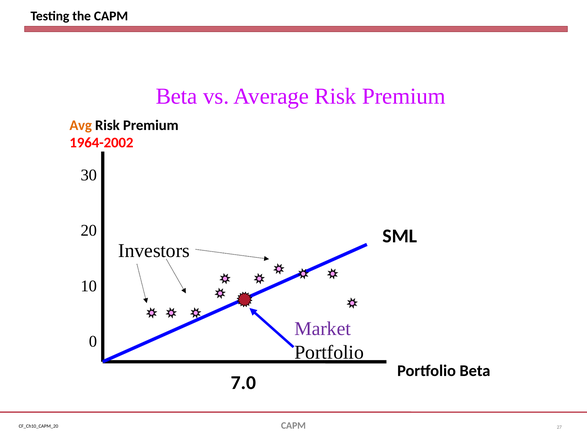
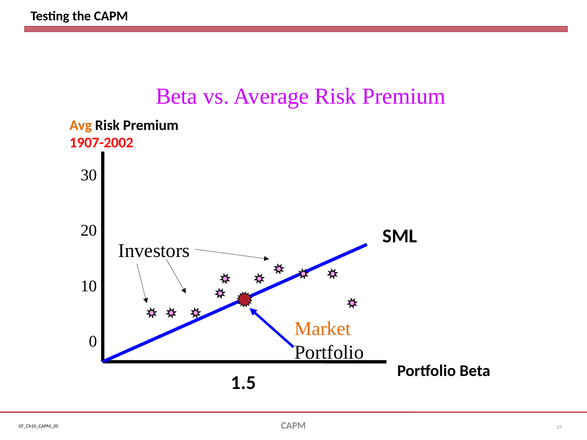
1964-2002: 1964-2002 -> 1907-2002
Market colour: purple -> orange
7.0: 7.0 -> 1.5
